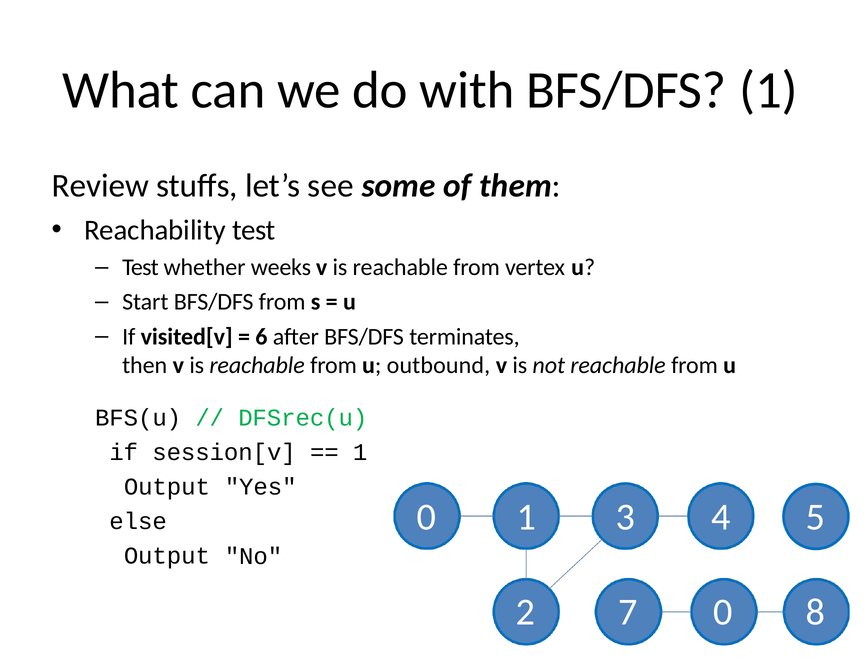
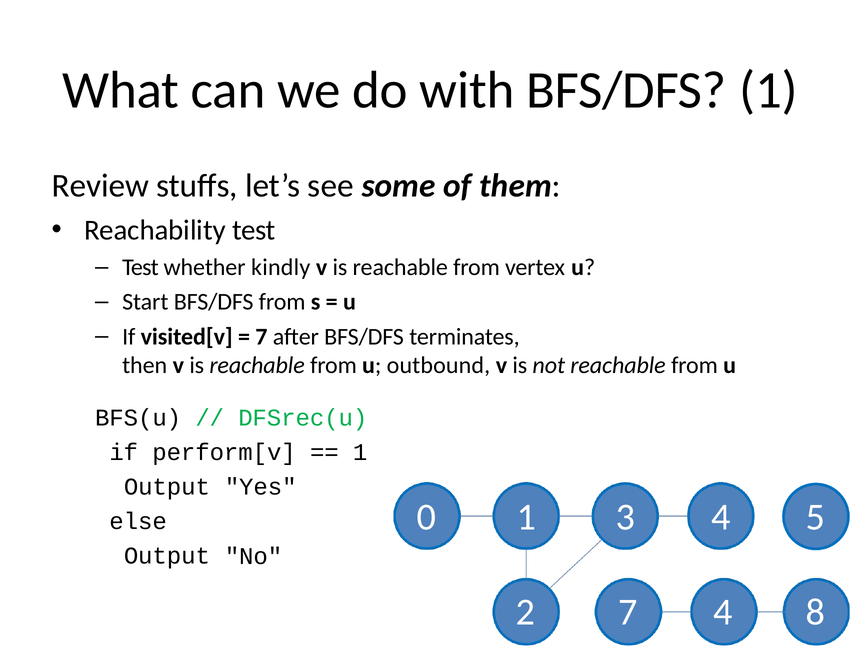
weeks: weeks -> kindly
6 at (261, 337): 6 -> 7
session[v: session[v -> perform[v
7 0: 0 -> 4
